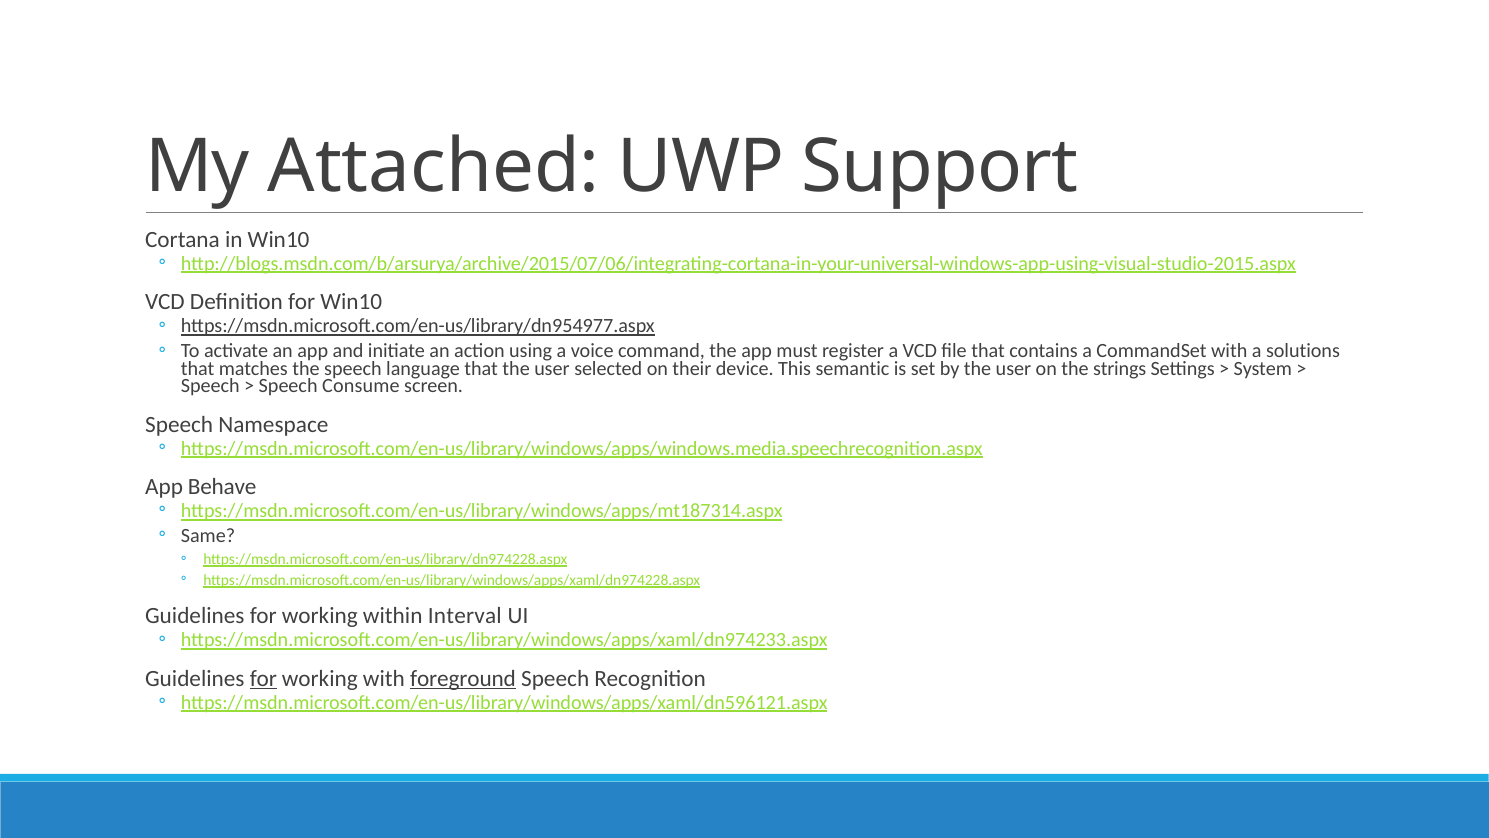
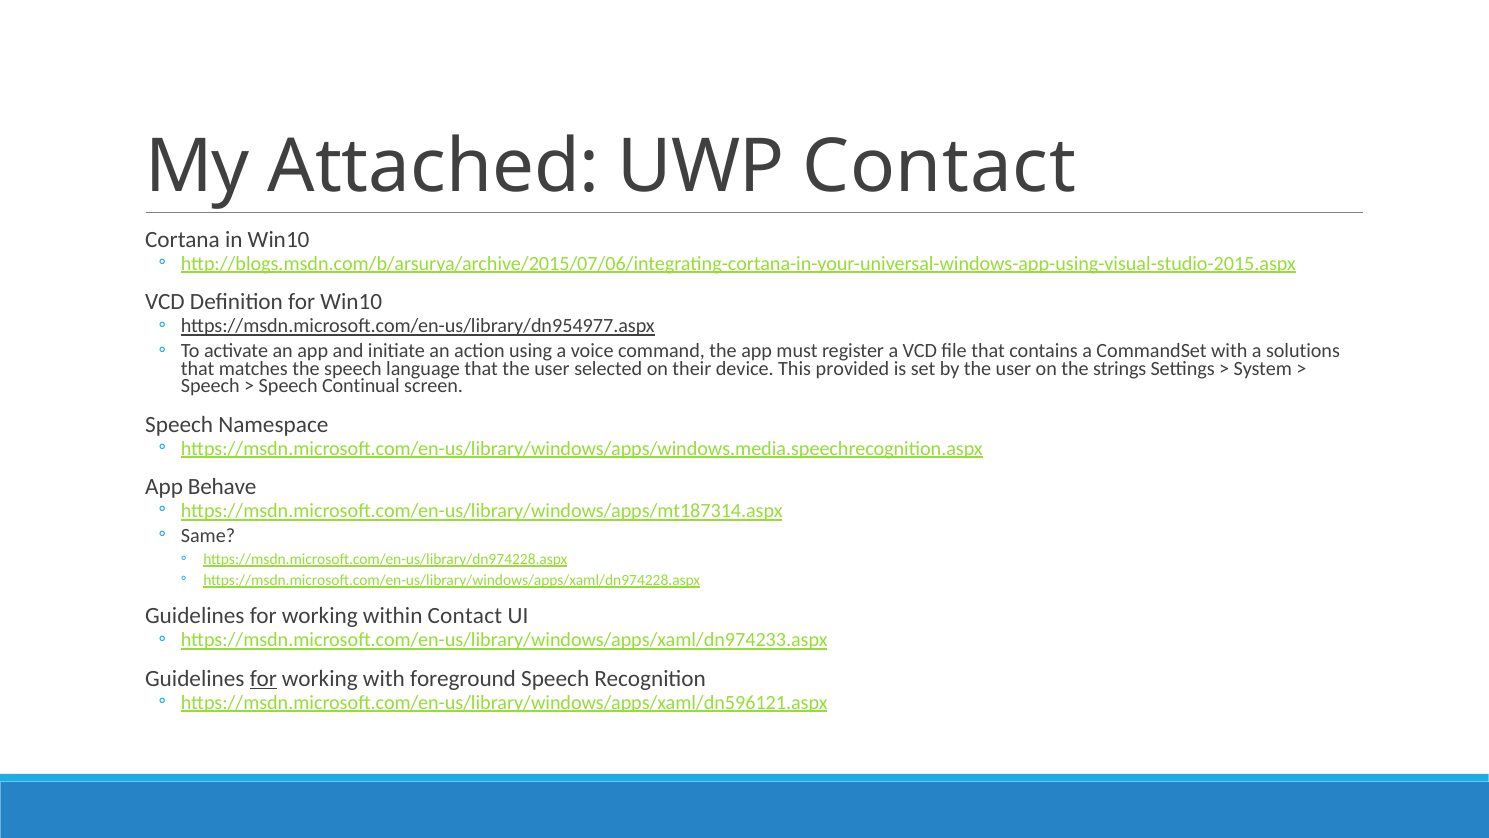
UWP Support: Support -> Contact
semantic: semantic -> provided
Consume: Consume -> Continual
within Interval: Interval -> Contact
foreground underline: present -> none
